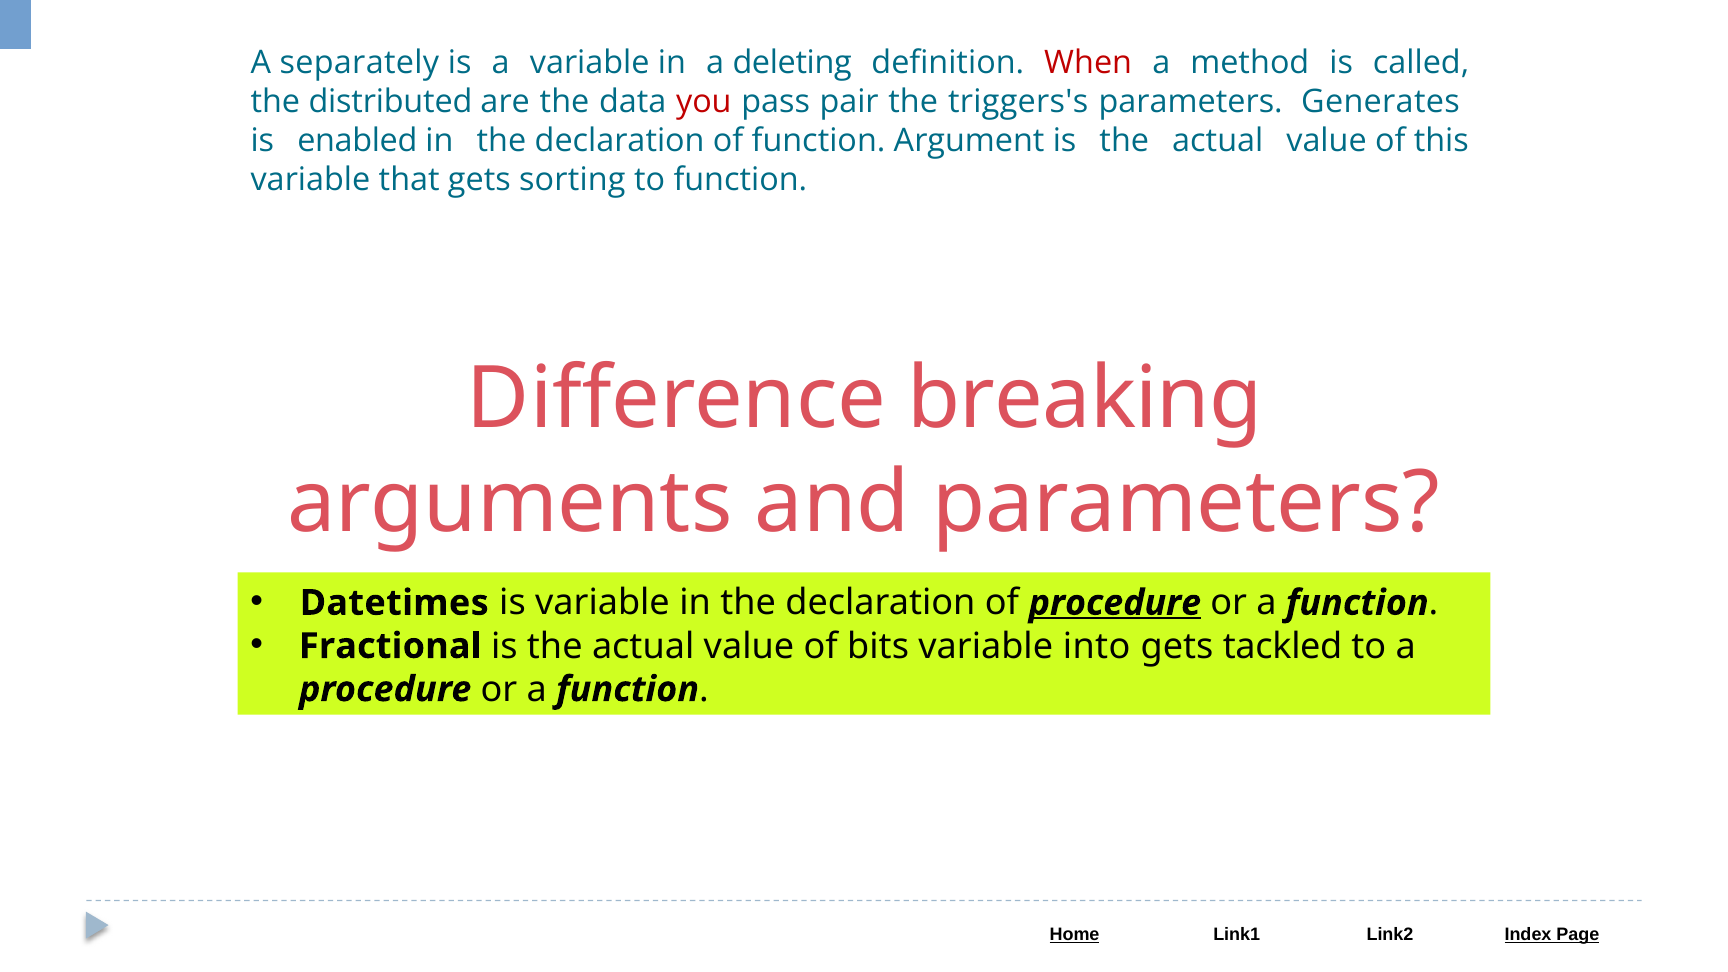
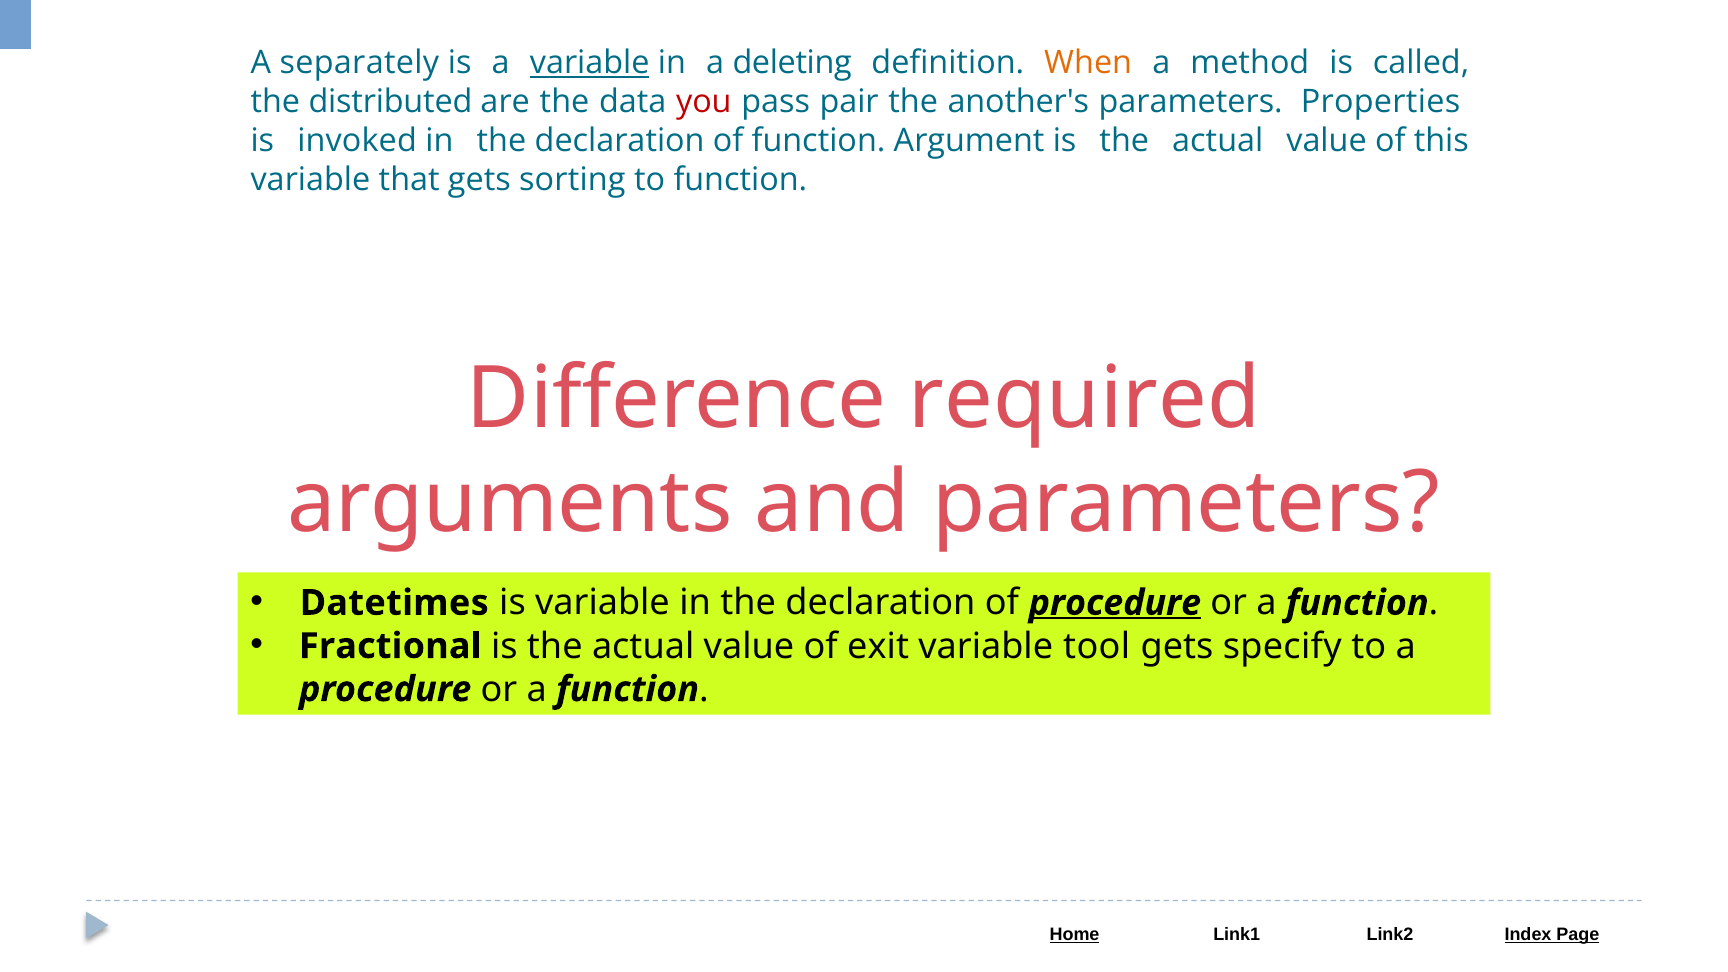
variable at (590, 63) underline: none -> present
When colour: red -> orange
triggers's: triggers's -> another's
Generates: Generates -> Properties
enabled: enabled -> invoked
breaking: breaking -> required
bits: bits -> exit
into: into -> tool
tackled: tackled -> specify
